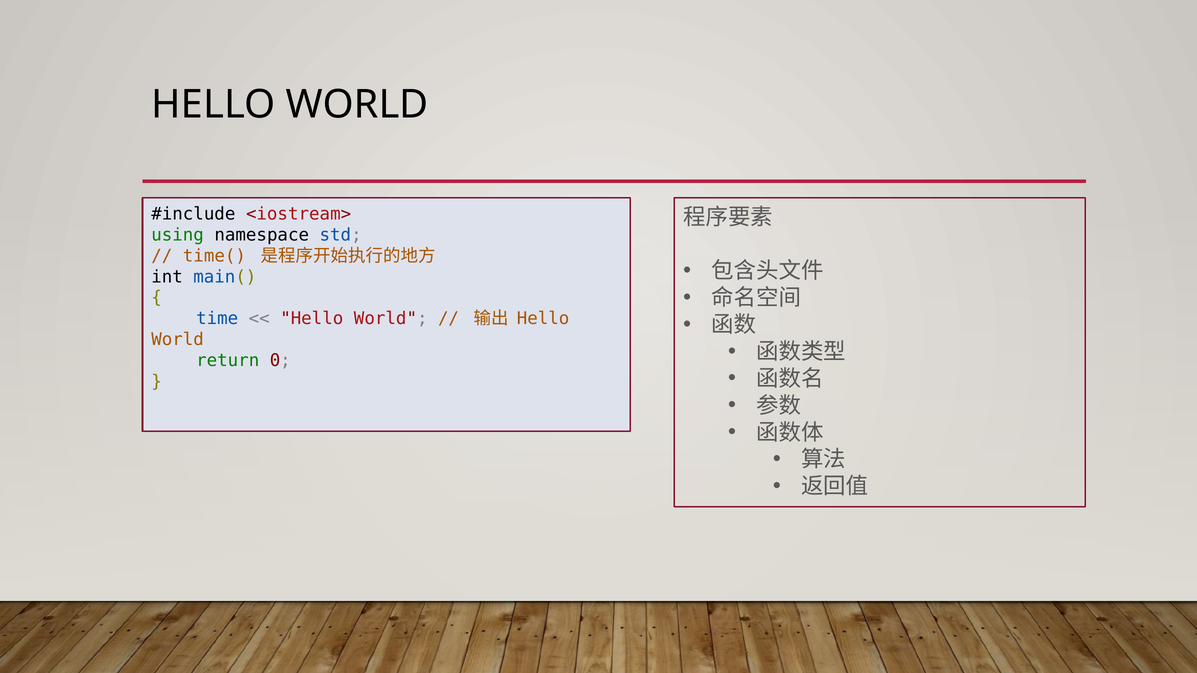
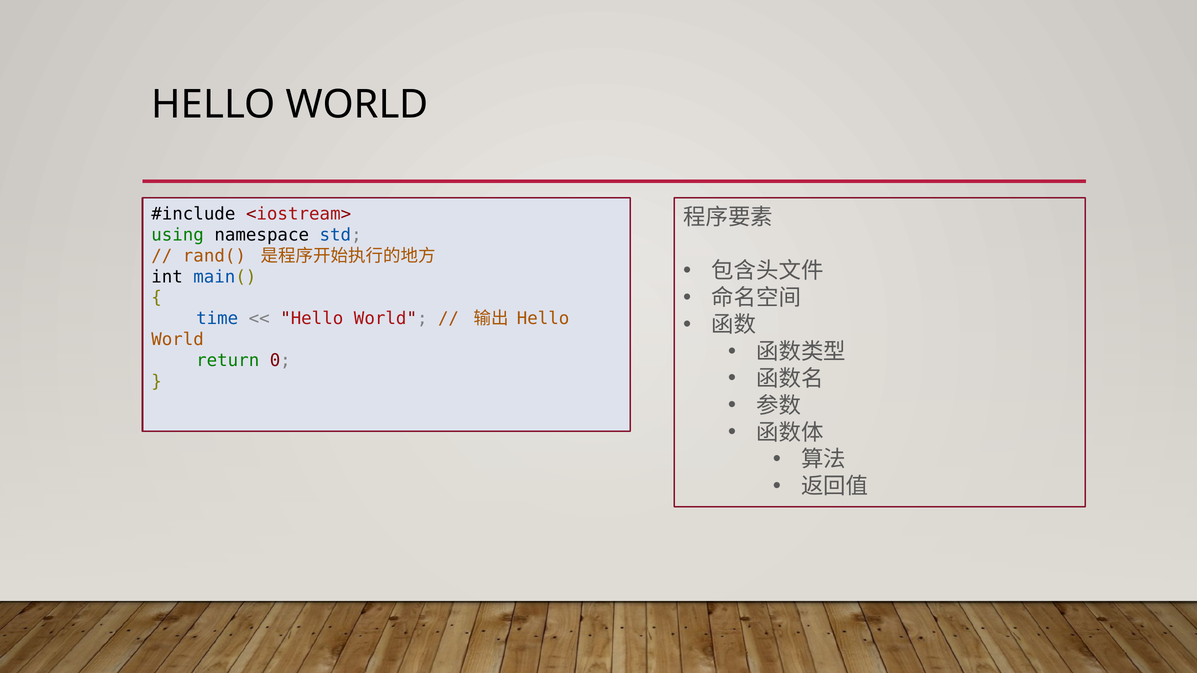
time(: time( -> rand(
